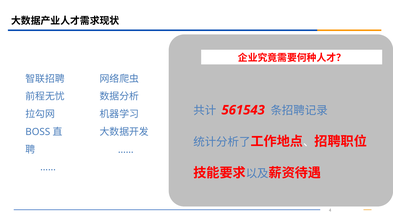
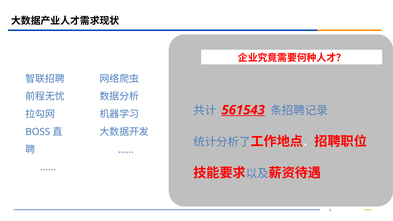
561543 underline: none -> present
